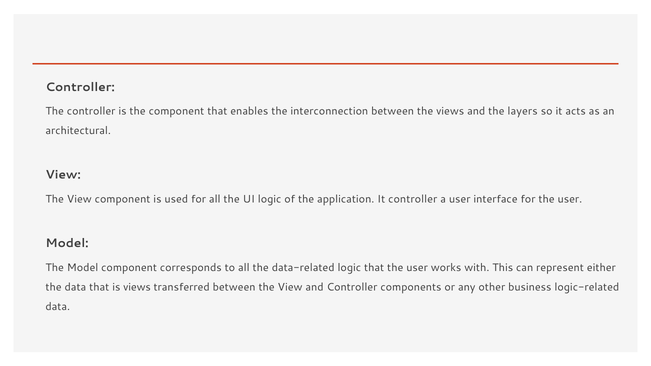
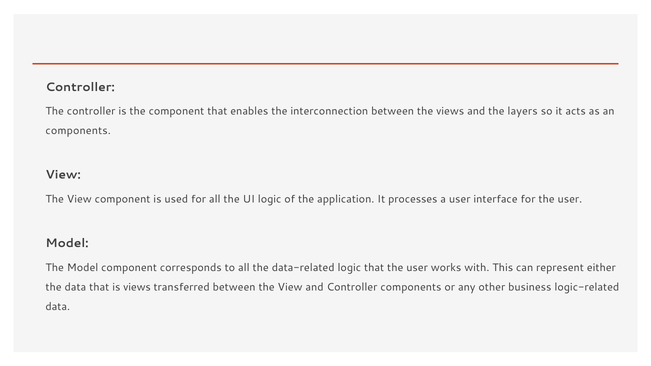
architectural at (78, 131): architectural -> components
It controller: controller -> processes
